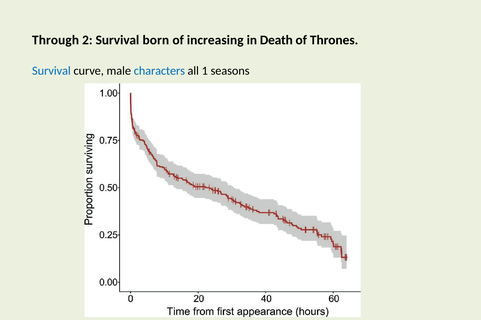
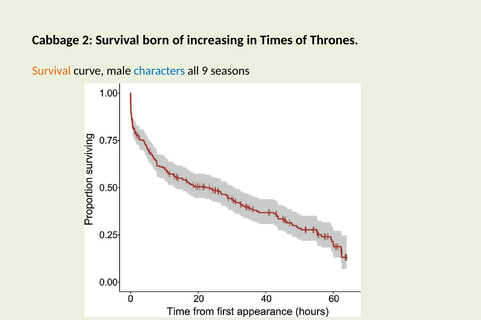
Through: Through -> Cabbage
Death: Death -> Times
Survival at (51, 71) colour: blue -> orange
1: 1 -> 9
